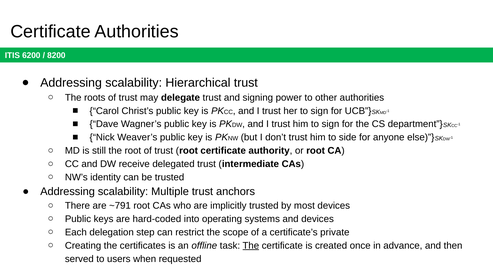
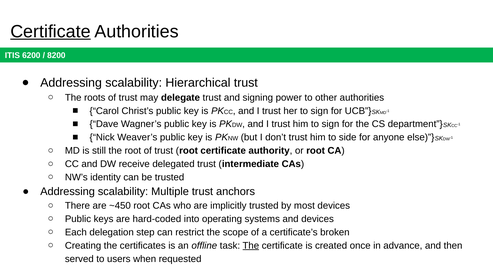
Certificate at (51, 31) underline: none -> present
~791: ~791 -> ~450
private: private -> broken
